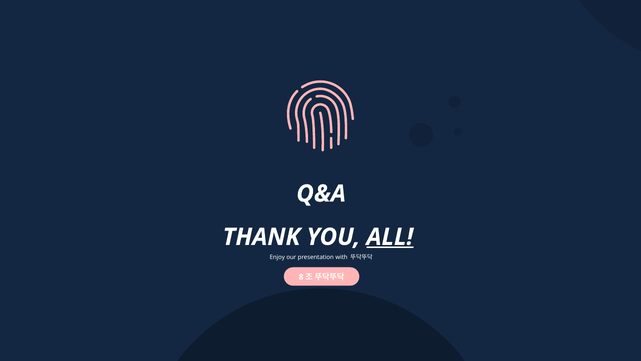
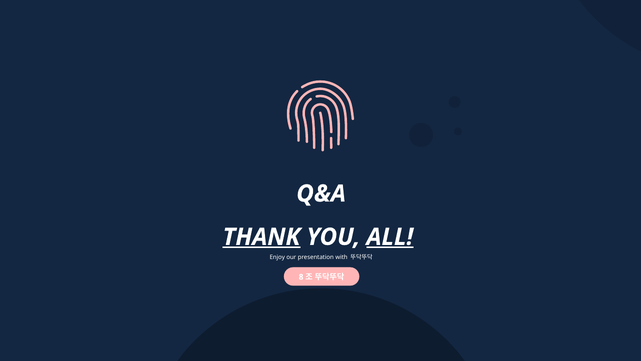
THANK underline: none -> present
